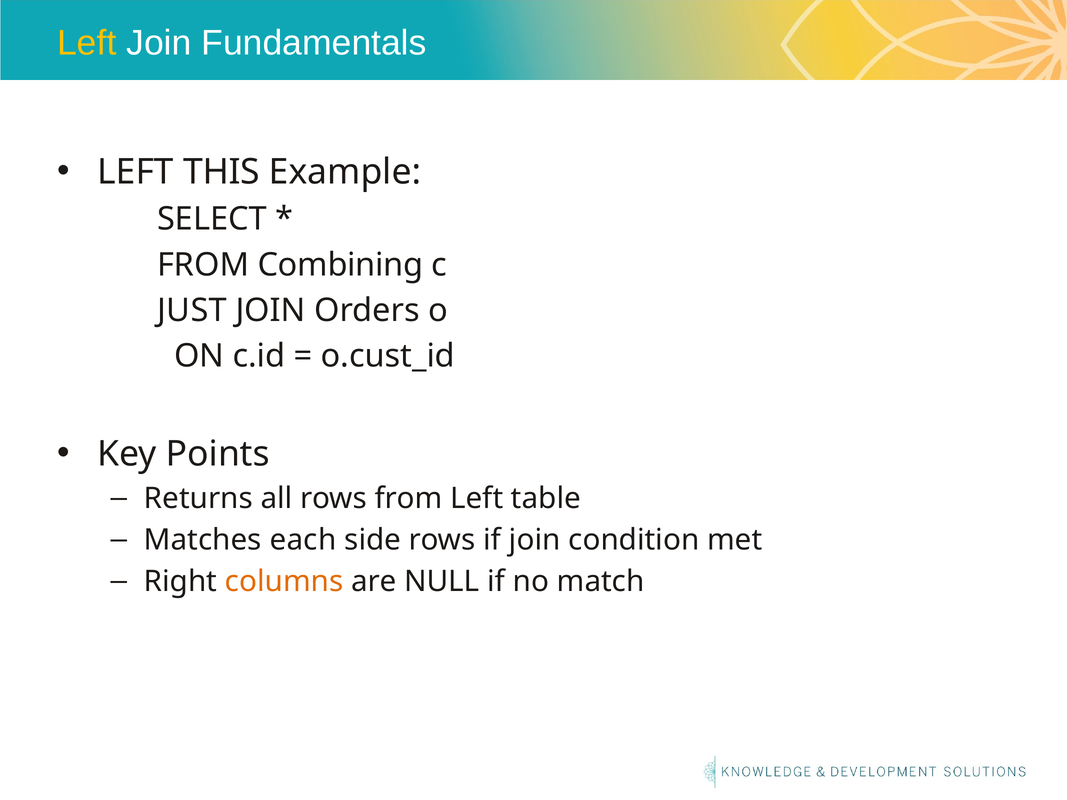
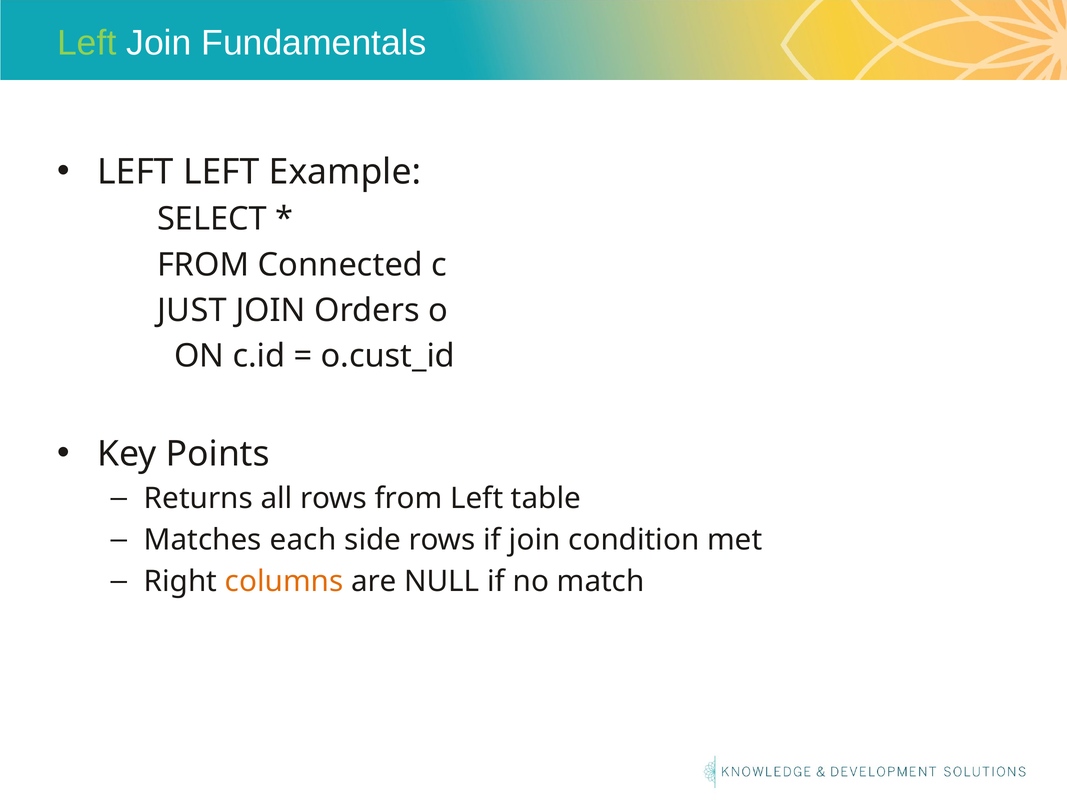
Left at (87, 43) colour: yellow -> light green
LEFT THIS: THIS -> LEFT
Combining: Combining -> Connected
